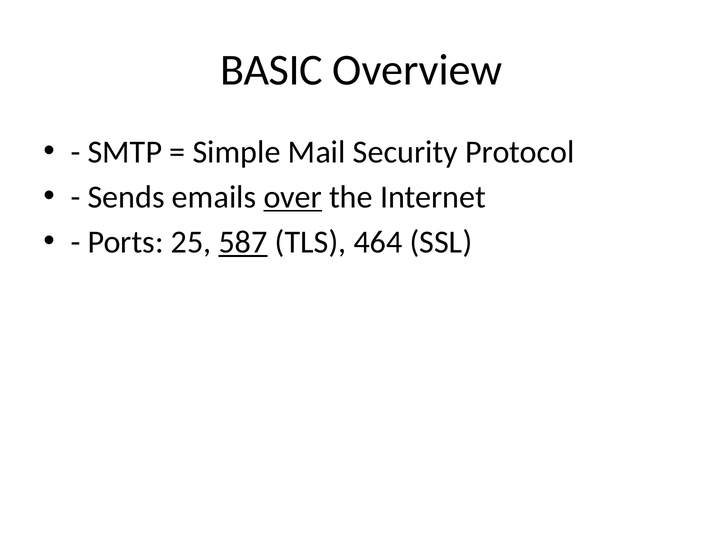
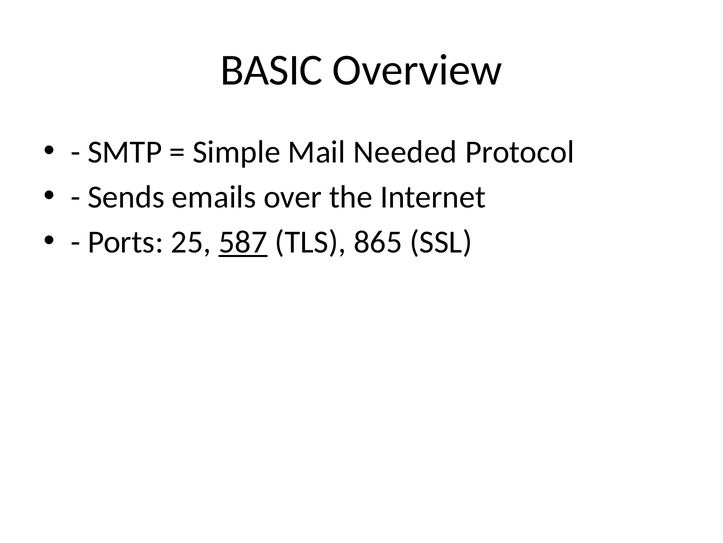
Security: Security -> Needed
over underline: present -> none
464: 464 -> 865
